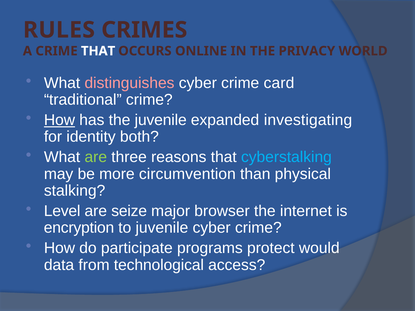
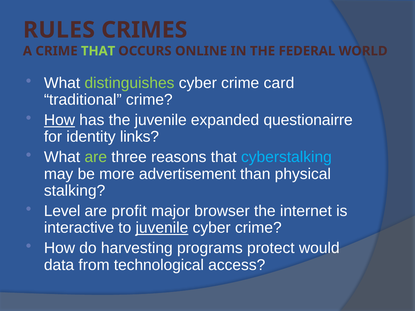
THAT at (98, 51) colour: white -> light green
PRIVACY: PRIVACY -> FEDERAL
distinguishes colour: pink -> light green
investigating: investigating -> questionairre
both: both -> links
circumvention: circumvention -> advertisement
seize: seize -> profit
encryption: encryption -> interactive
juvenile at (162, 228) underline: none -> present
participate: participate -> harvesting
